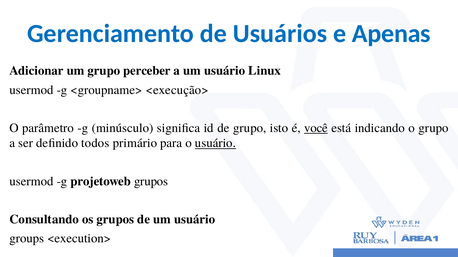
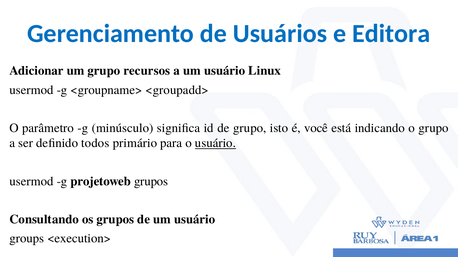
Apenas: Apenas -> Editora
perceber: perceber -> recursos
<execução>: <execução> -> <groupadd>
você underline: present -> none
